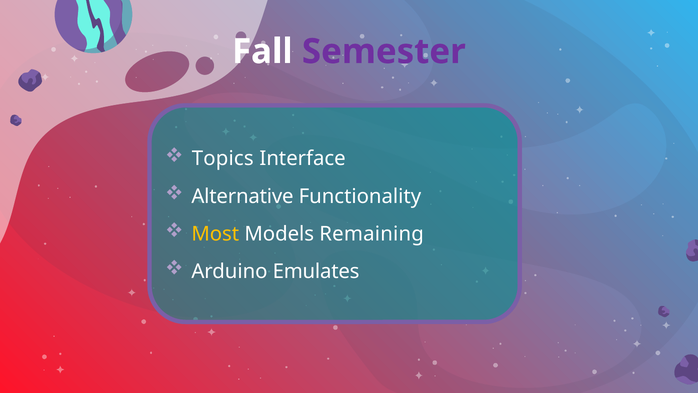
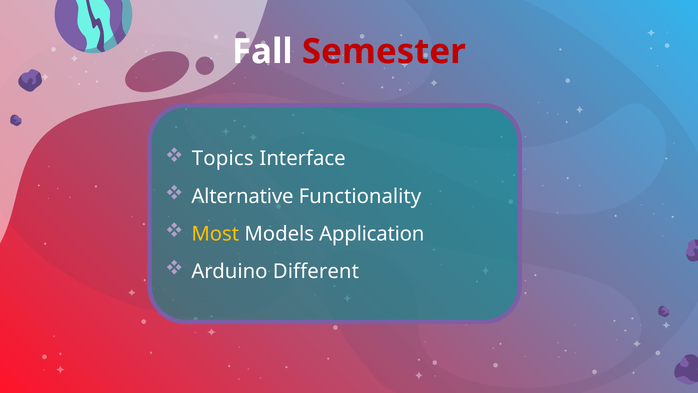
Semester colour: purple -> red
Remaining: Remaining -> Application
Emulates: Emulates -> Different
